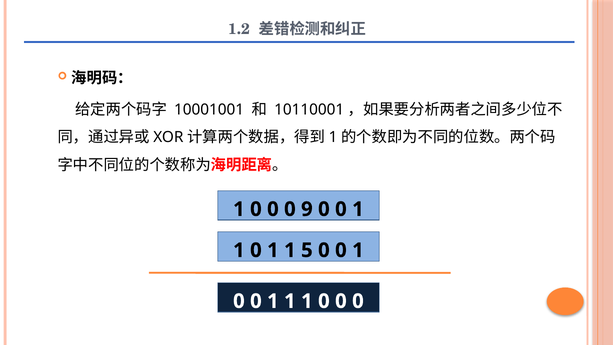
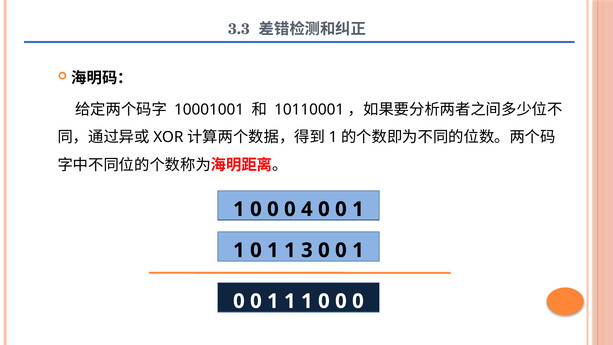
1.2: 1.2 -> 3.3
9: 9 -> 4
5: 5 -> 3
